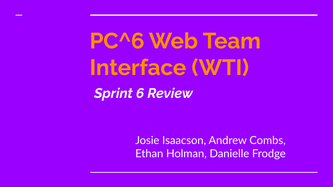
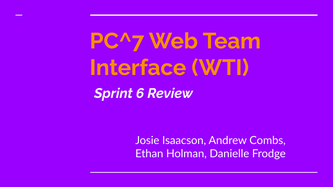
PC^6: PC^6 -> PC^7
